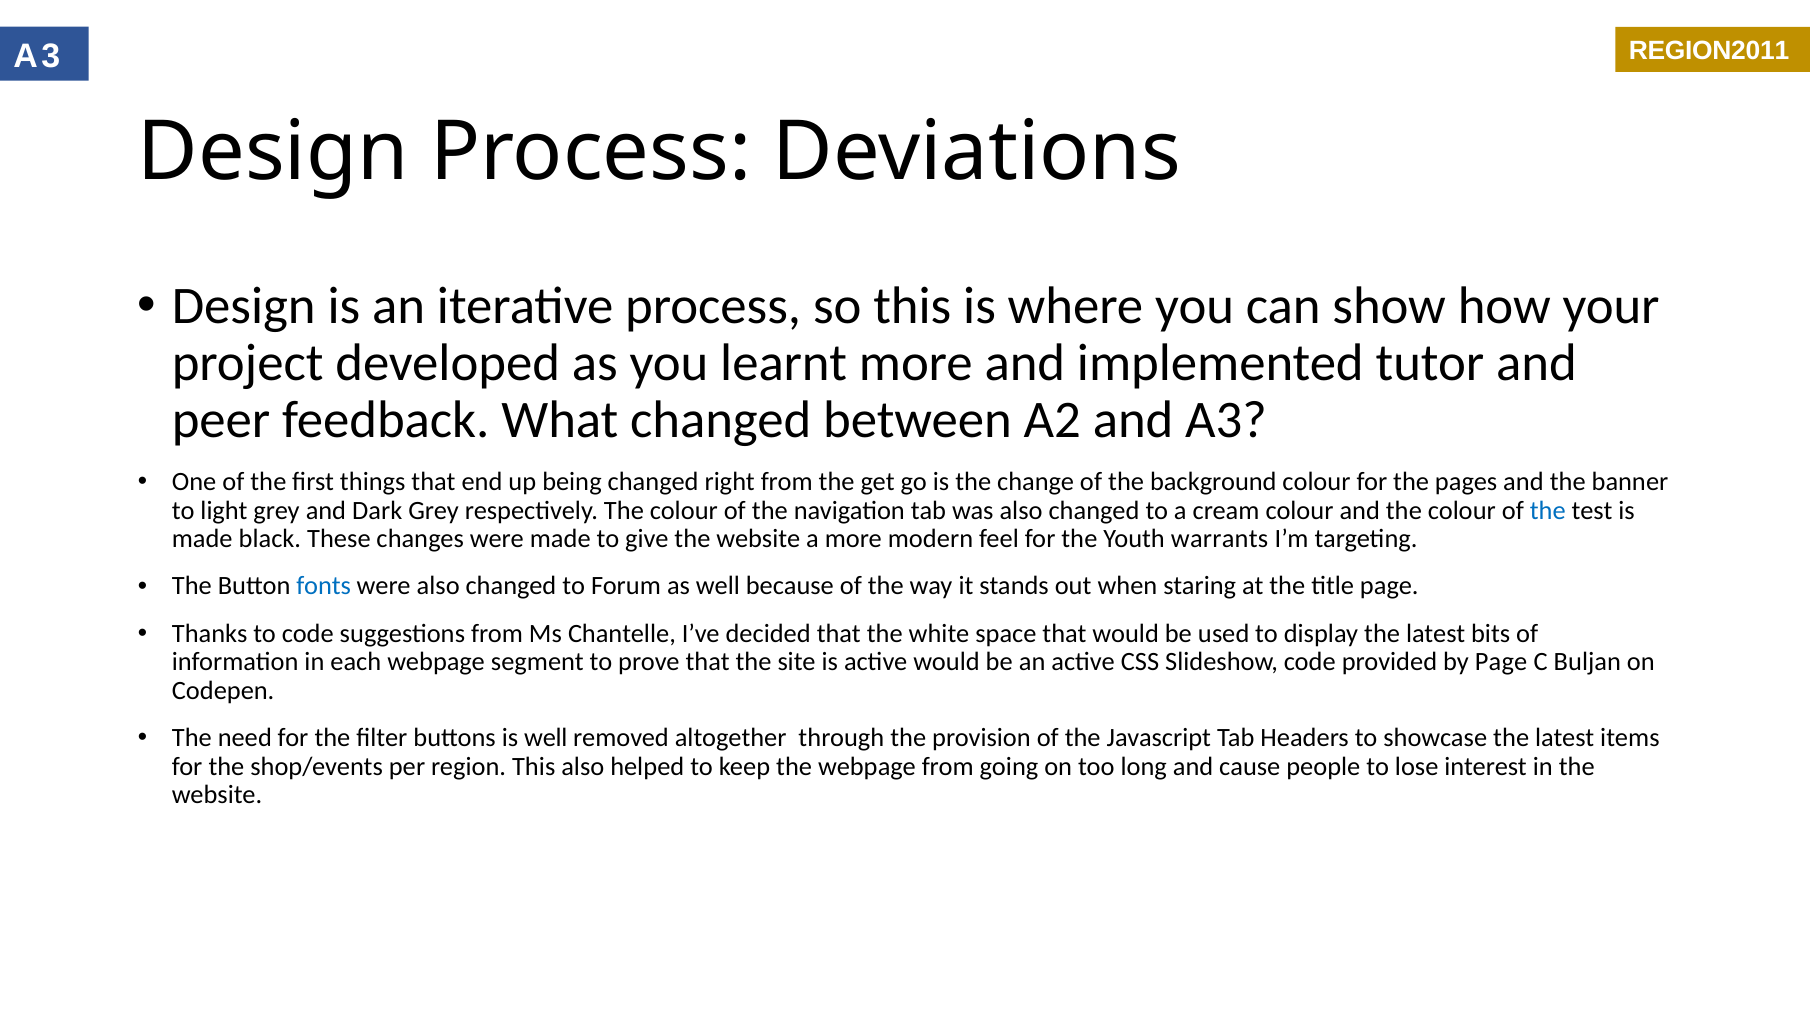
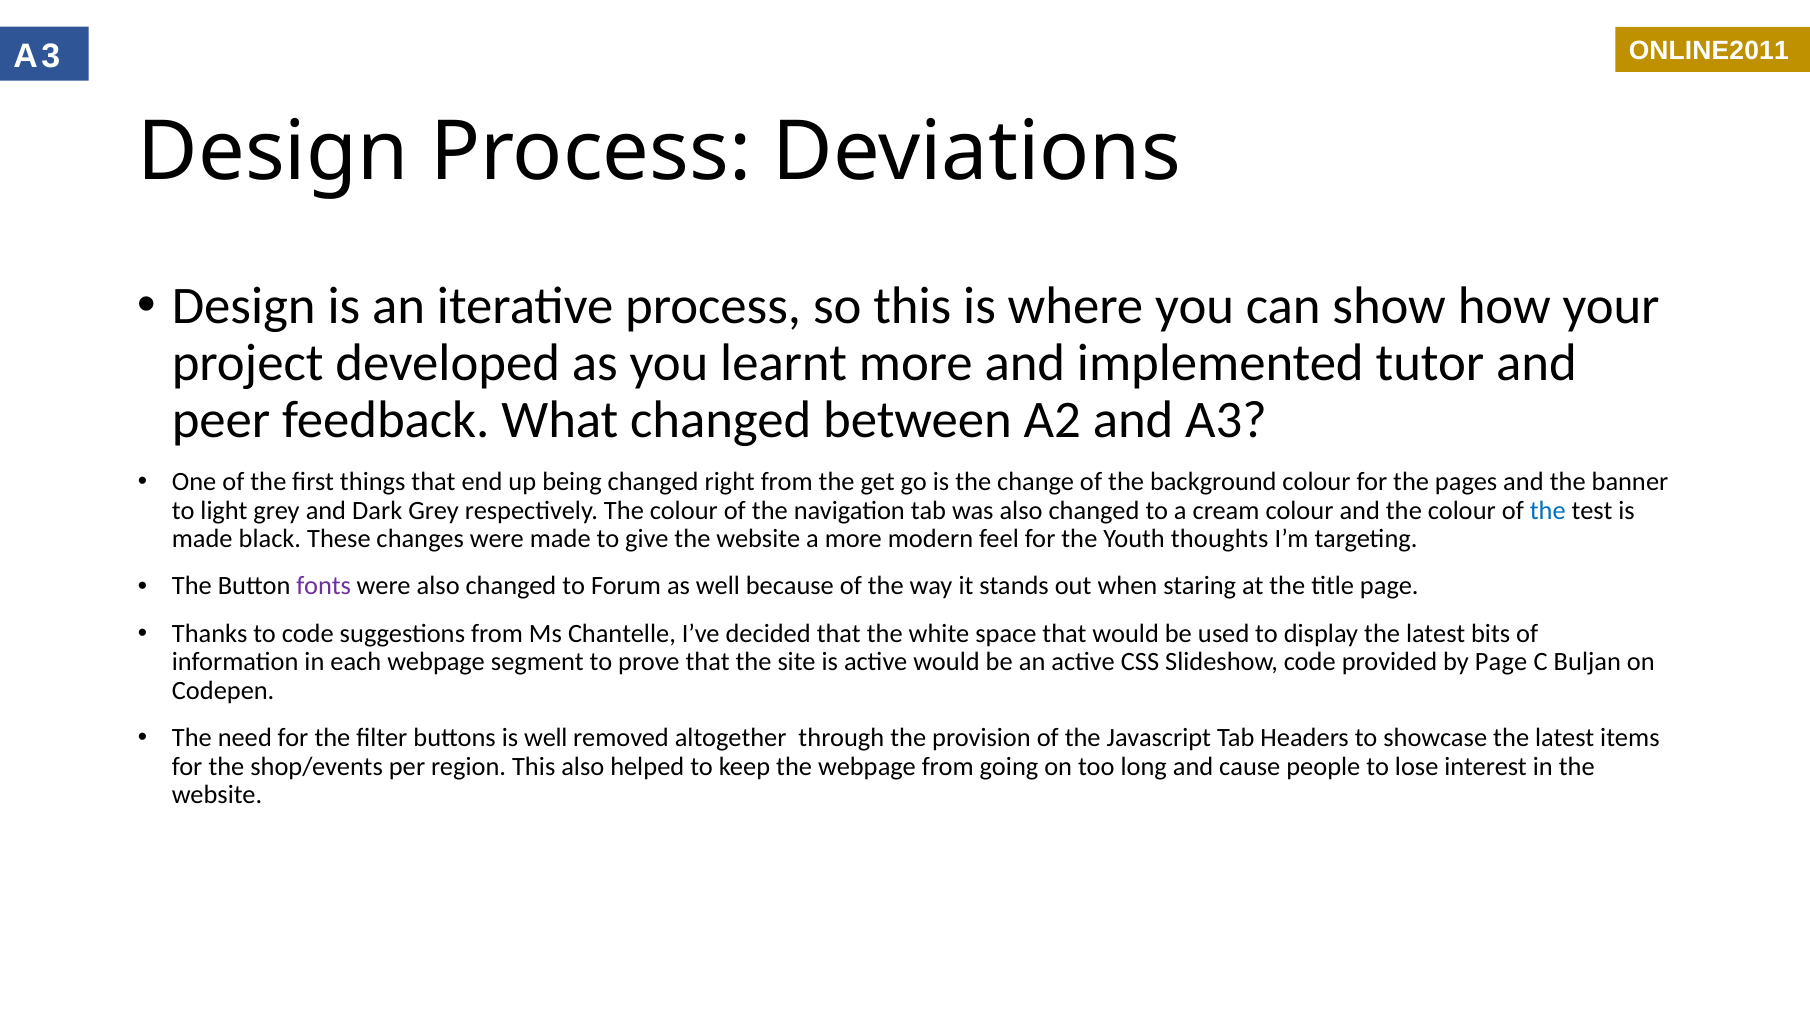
REGION2011: REGION2011 -> ONLINE2011
warrants: warrants -> thoughts
fonts colour: blue -> purple
